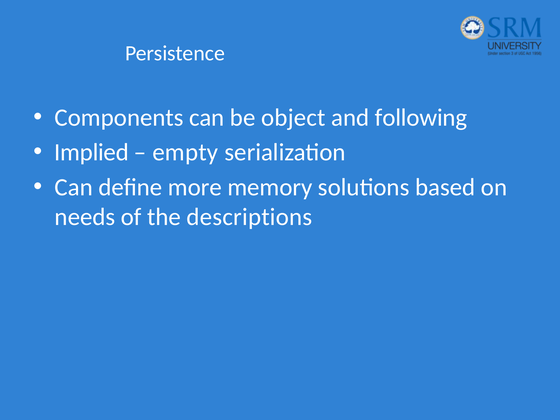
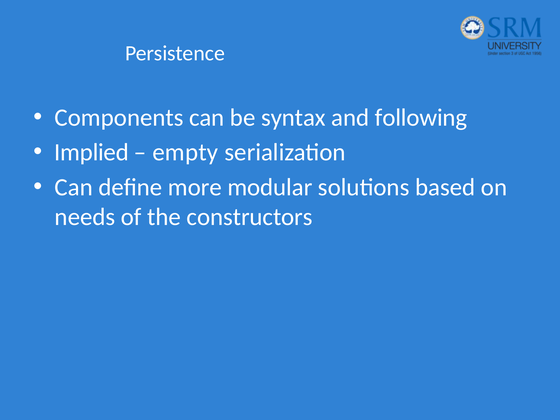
object: object -> syntax
memory: memory -> modular
descriptions: descriptions -> constructors
